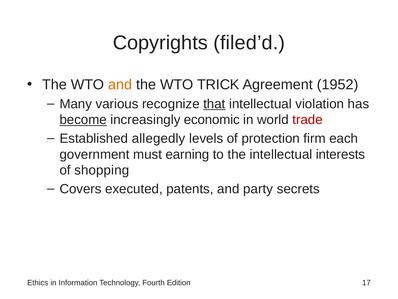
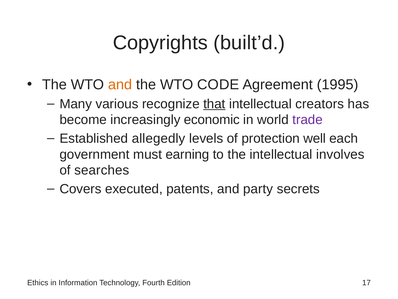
filed’d: filed’d -> built’d
TRICK: TRICK -> CODE
1952: 1952 -> 1995
violation: violation -> creators
become underline: present -> none
trade colour: red -> purple
firm: firm -> well
interests: interests -> involves
shopping: shopping -> searches
